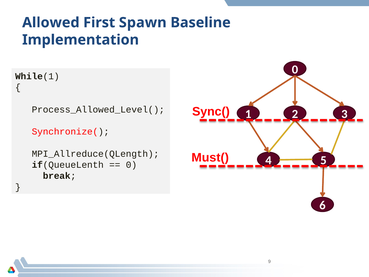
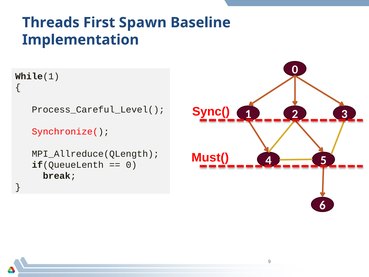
Allowed: Allowed -> Threads
Process_Allowed_Level(: Process_Allowed_Level( -> Process_Careful_Level(
